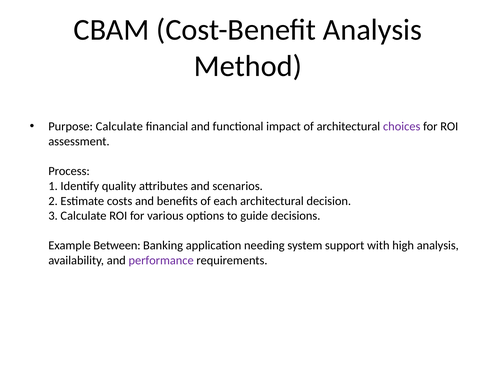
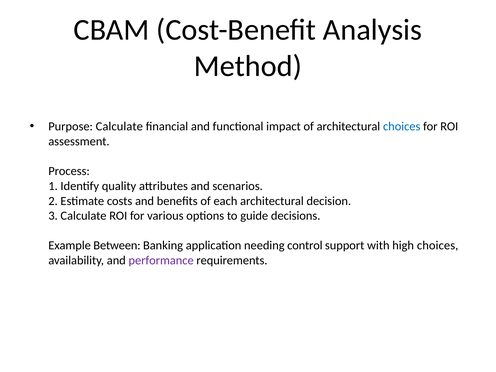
choices at (402, 127) colour: purple -> blue
system: system -> control
high analysis: analysis -> choices
